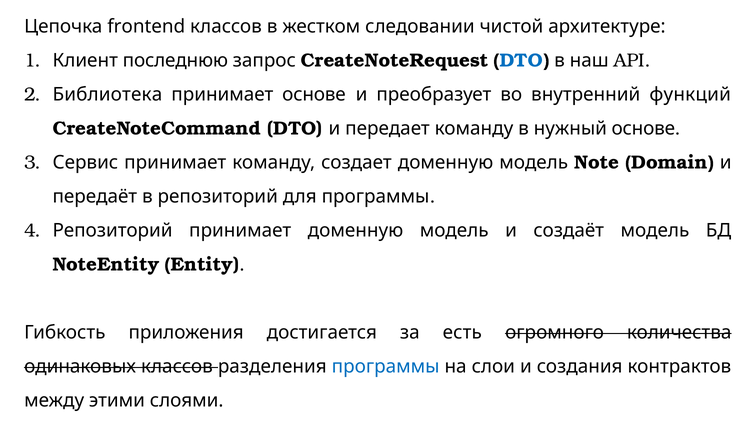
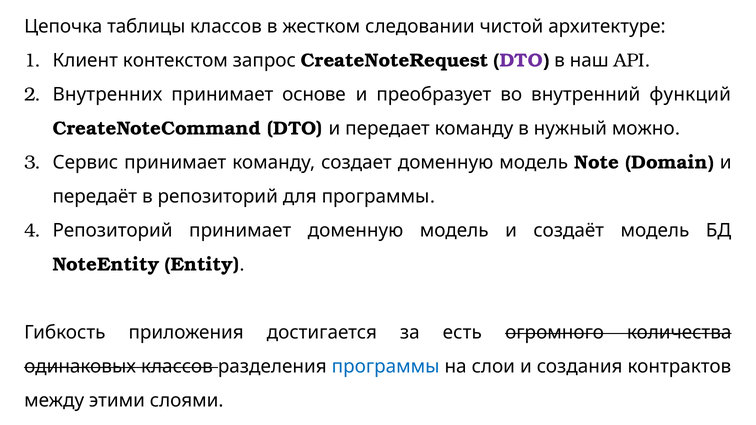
frontend: frontend -> таблицы
последнюю: последнюю -> контекстом
DTO at (521, 61) colour: blue -> purple
Библиотека: Библиотека -> Внутренних
нужный основе: основе -> можно
